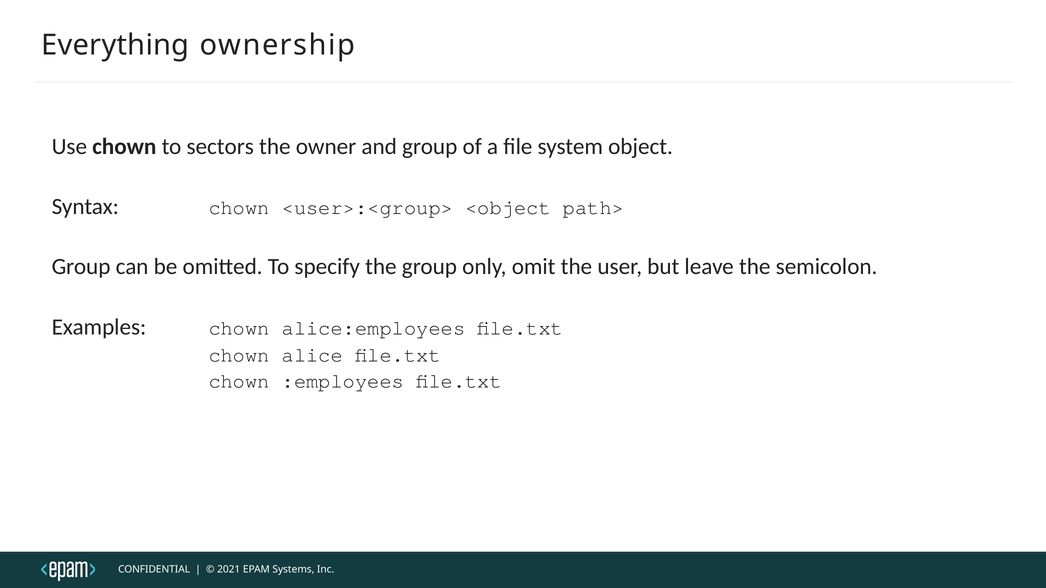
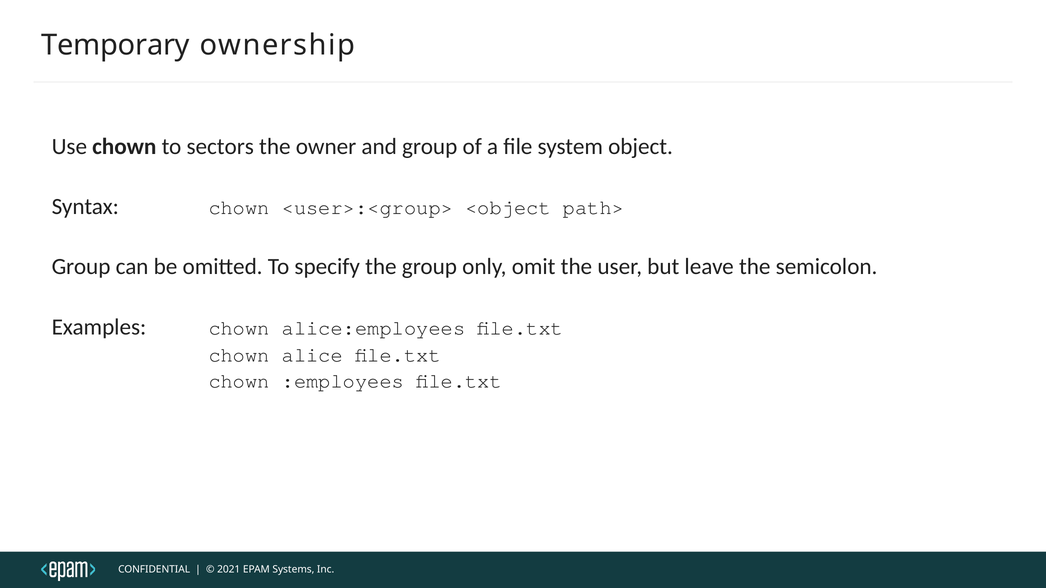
Everything: Everything -> Temporary
